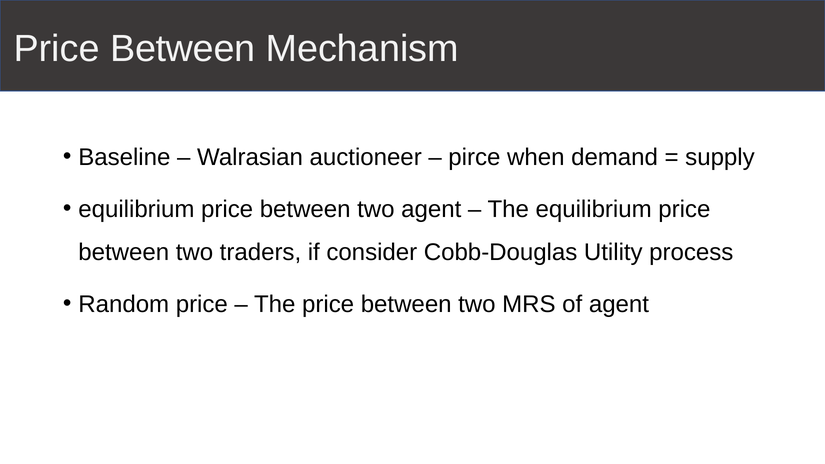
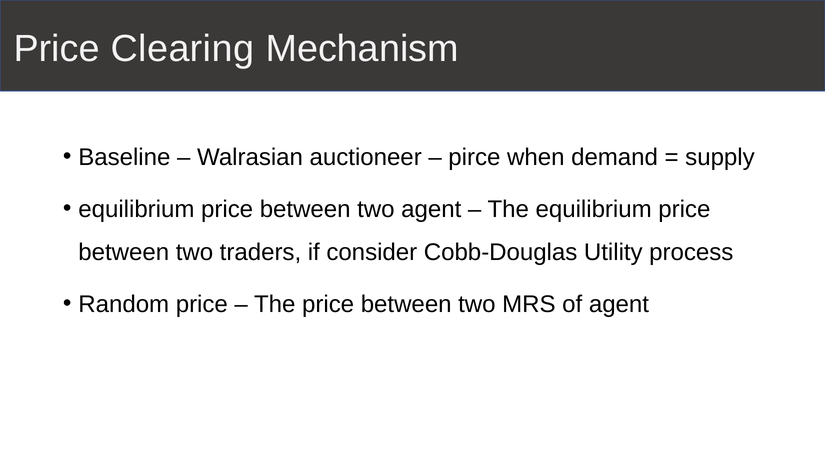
Between at (183, 49): Between -> Clearing
